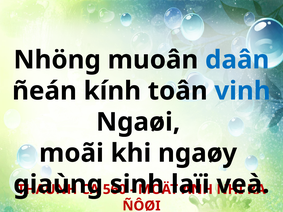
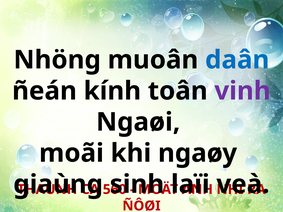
vinh colour: blue -> purple
